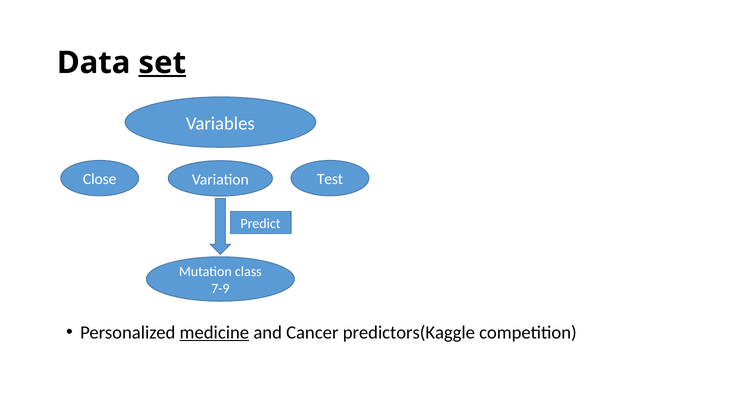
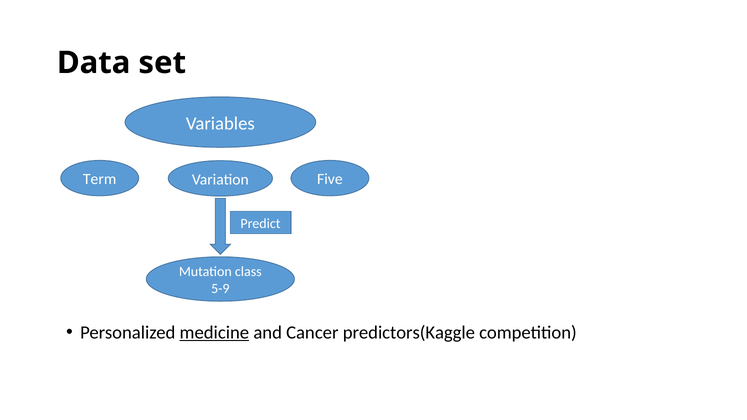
set underline: present -> none
Close: Close -> Term
Test: Test -> Five
7-9: 7-9 -> 5-9
